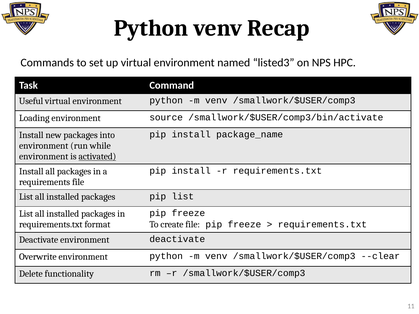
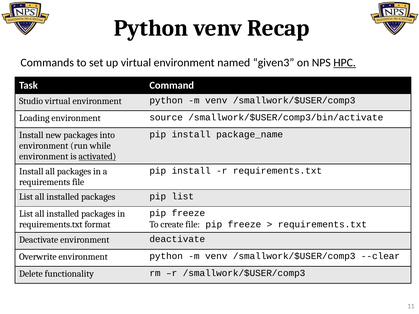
listed3: listed3 -> given3
HPC underline: none -> present
Useful: Useful -> Studio
